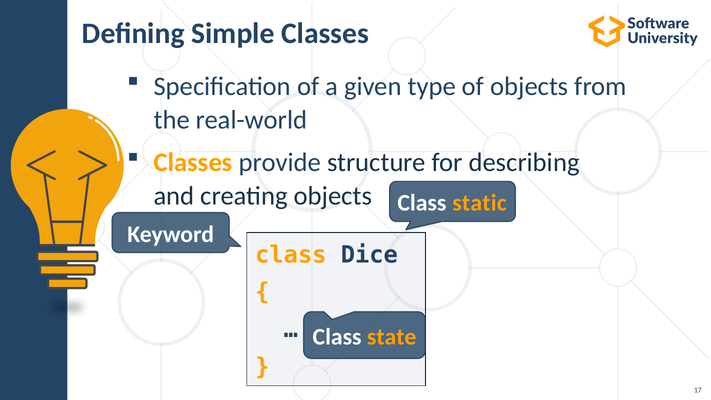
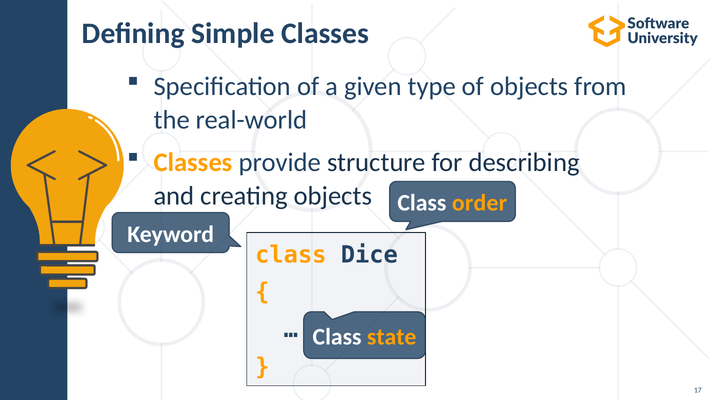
static: static -> order
